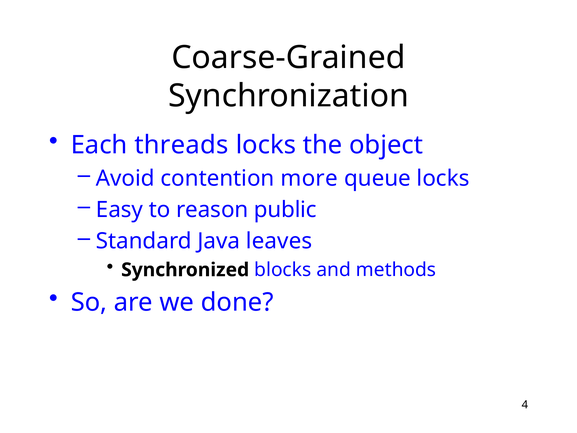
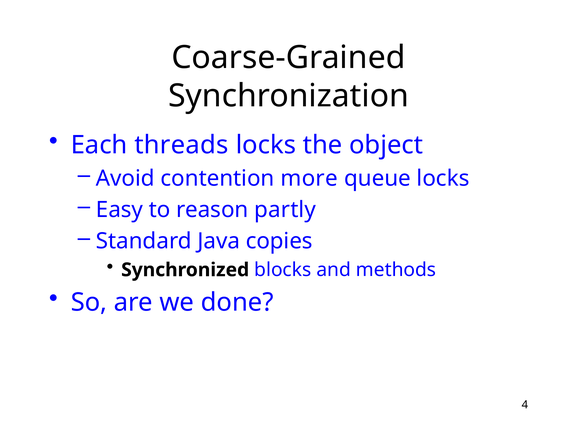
public: public -> partly
leaves: leaves -> copies
